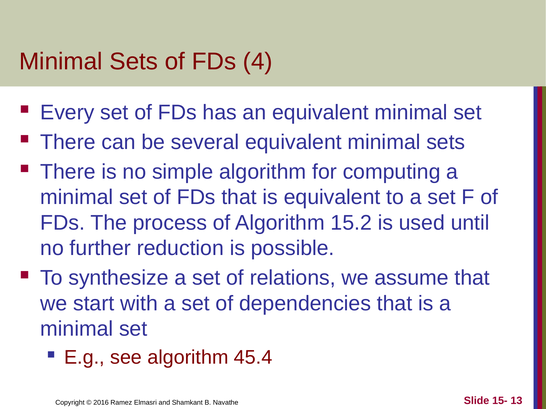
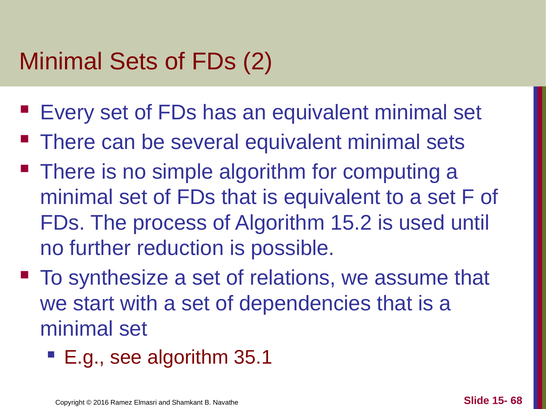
4: 4 -> 2
45.4: 45.4 -> 35.1
13: 13 -> 68
